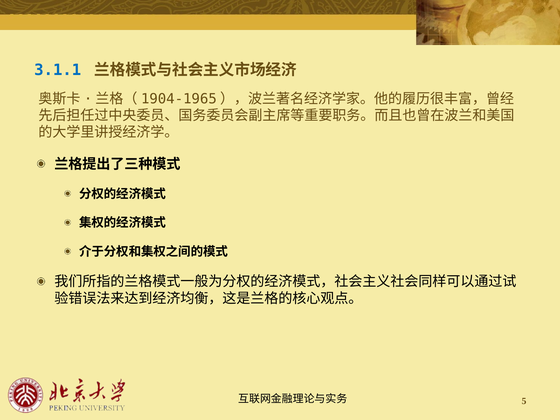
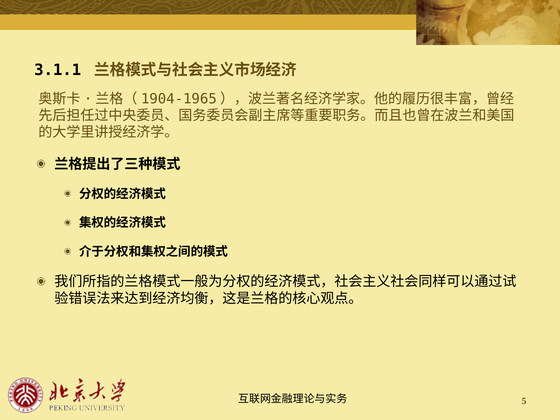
3.1.1 colour: blue -> black
